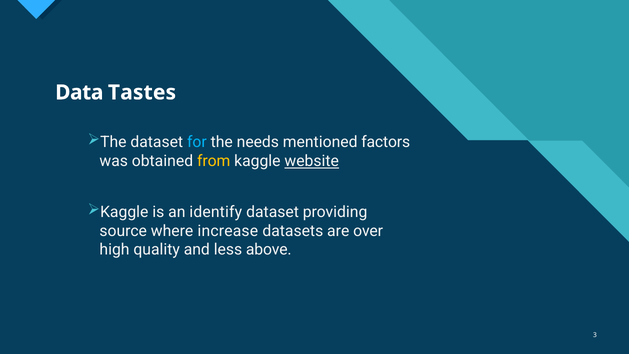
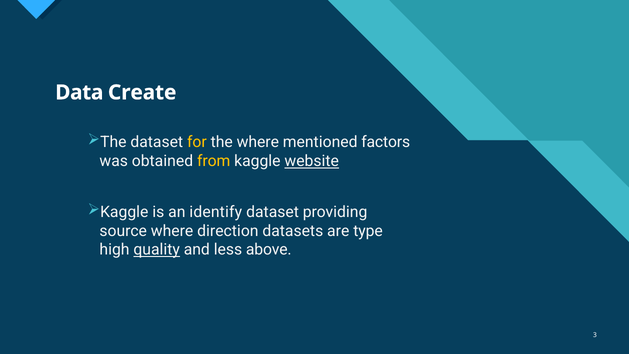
Tastes: Tastes -> Create
for colour: light blue -> yellow
the needs: needs -> where
increase: increase -> direction
over: over -> type
quality underline: none -> present
